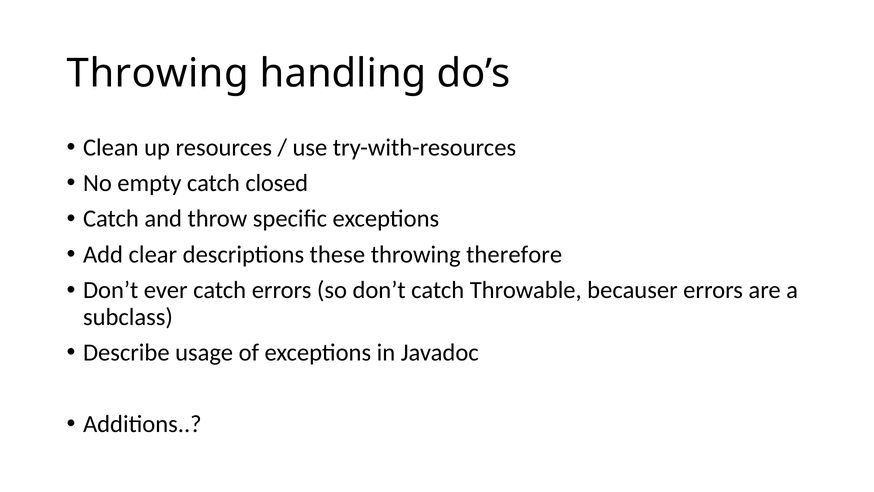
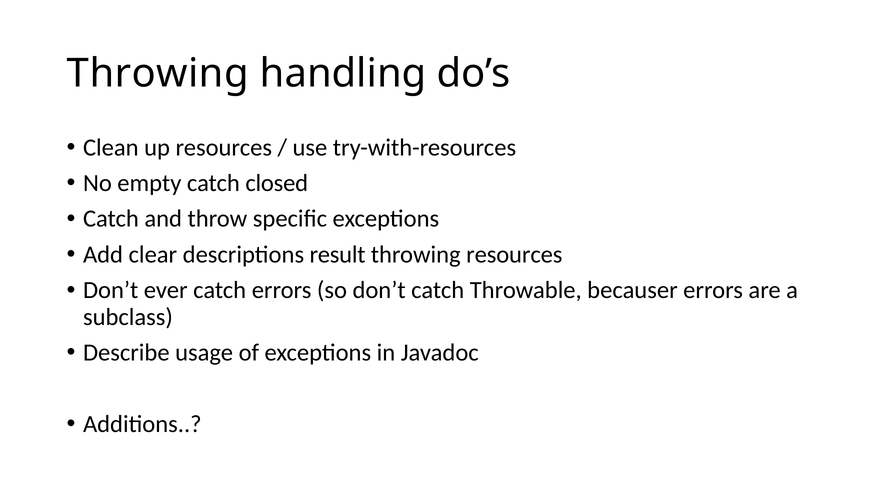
these: these -> result
throwing therefore: therefore -> resources
